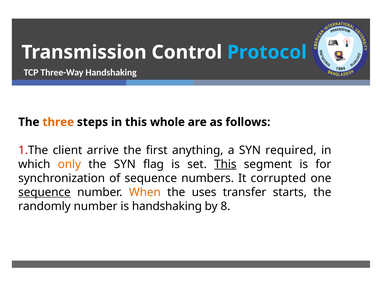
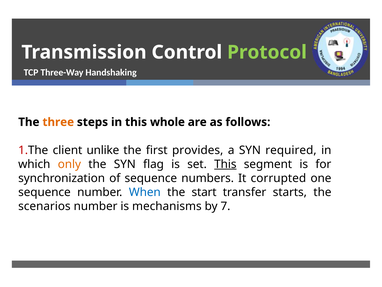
Protocol colour: light blue -> light green
arrive: arrive -> unlike
anything: anything -> provides
sequence at (44, 192) underline: present -> none
When colour: orange -> blue
uses: uses -> start
randomly: randomly -> scenarios
is handshaking: handshaking -> mechanisms
8: 8 -> 7
